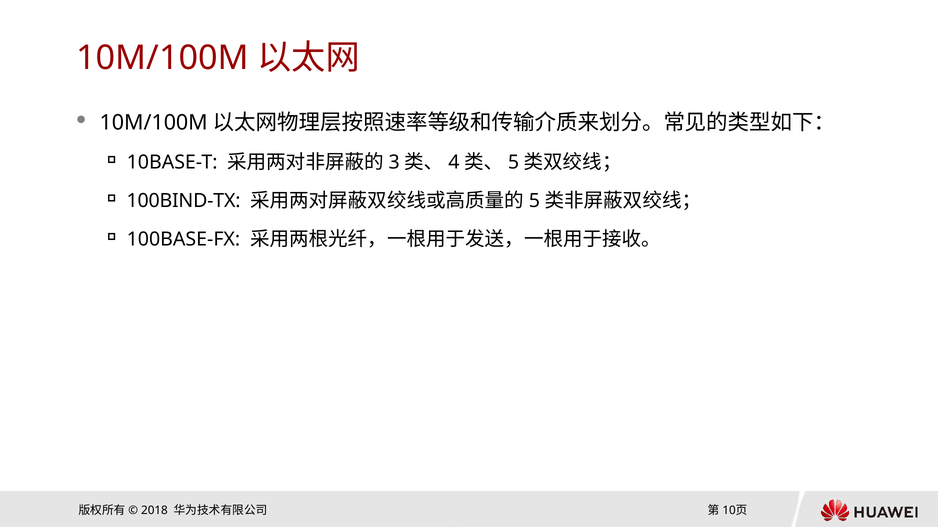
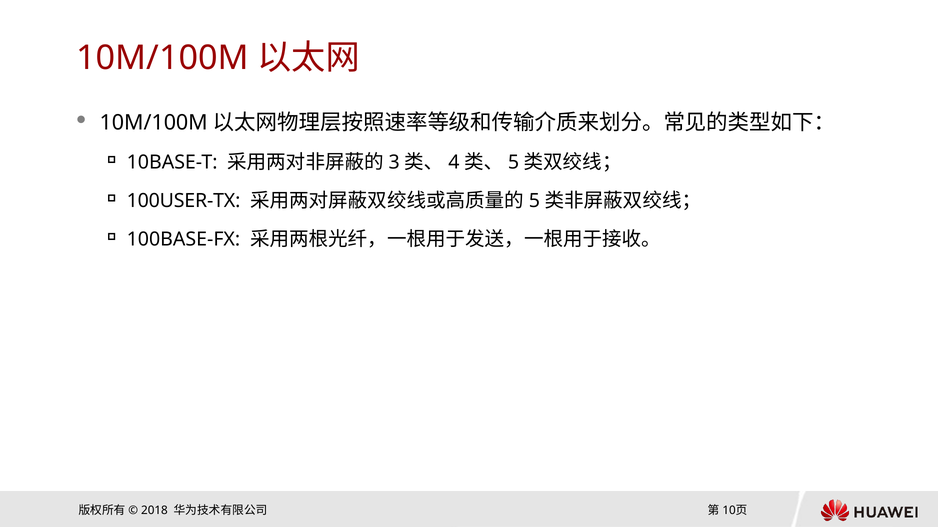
100BIND-TX: 100BIND-TX -> 100USER-TX
